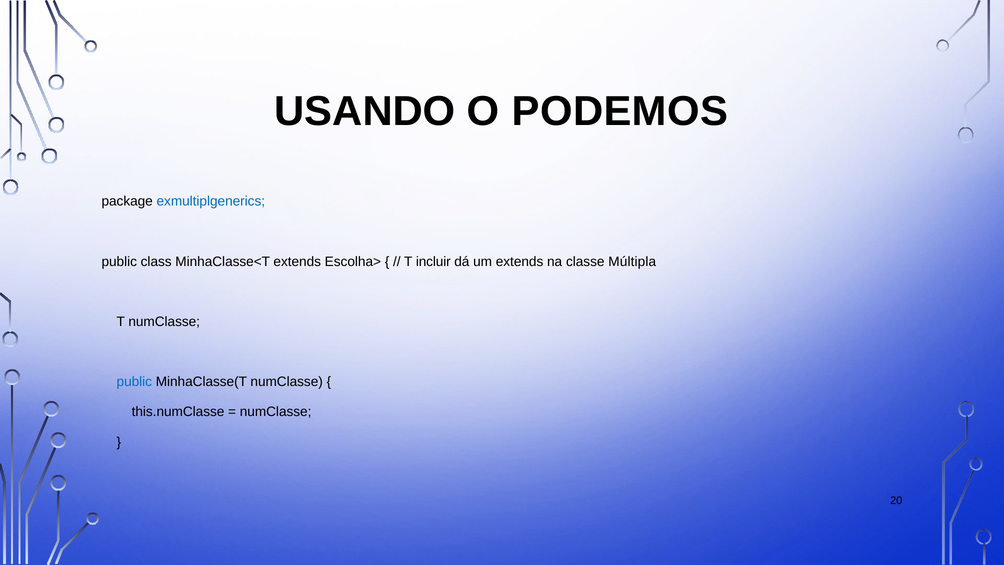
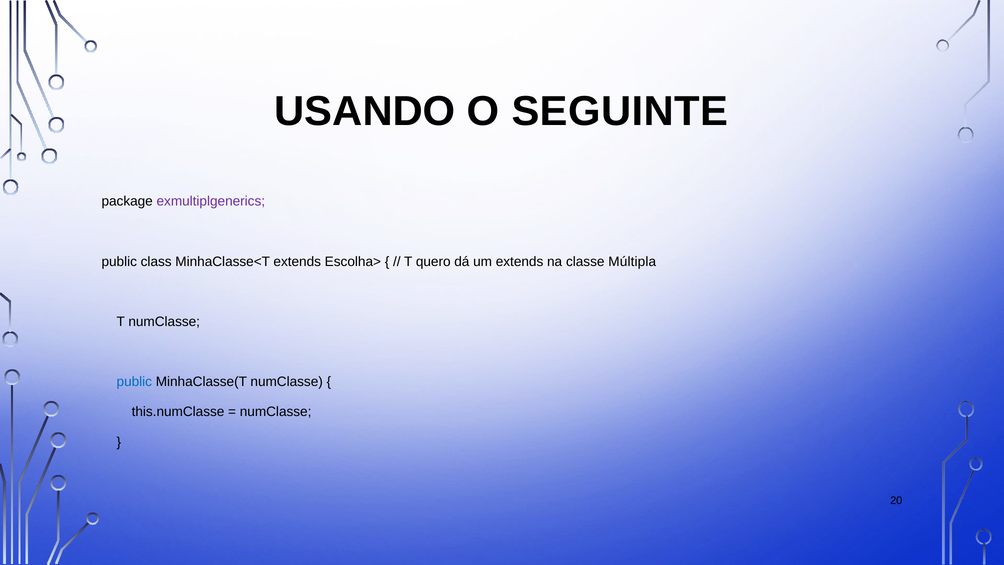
PODEMOS: PODEMOS -> SEGUINTE
exmultiplgenerics colour: blue -> purple
incluir: incluir -> quero
